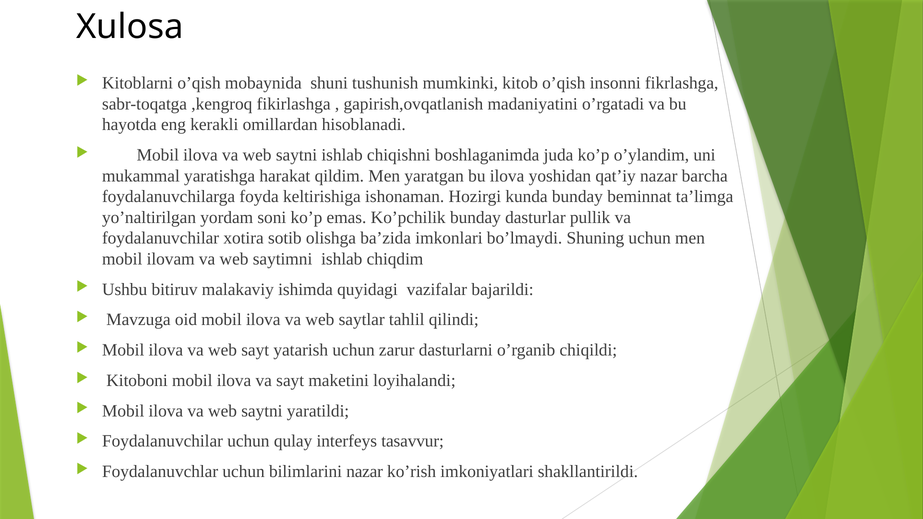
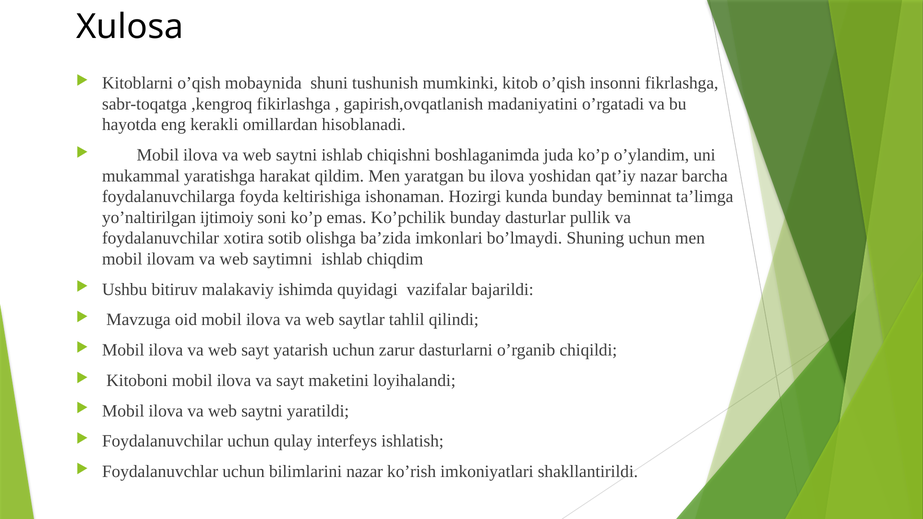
yordam: yordam -> ijtimoiy
tasavvur: tasavvur -> ishlatish
